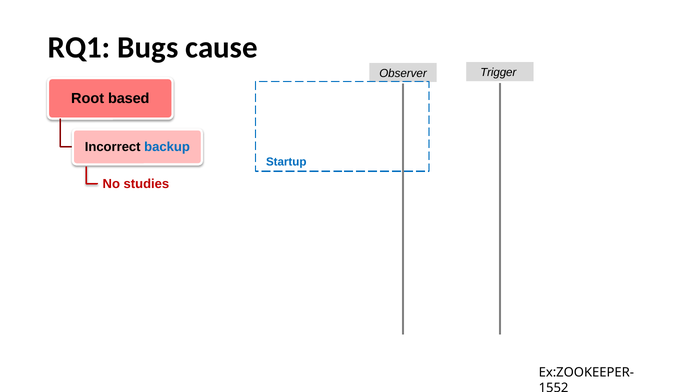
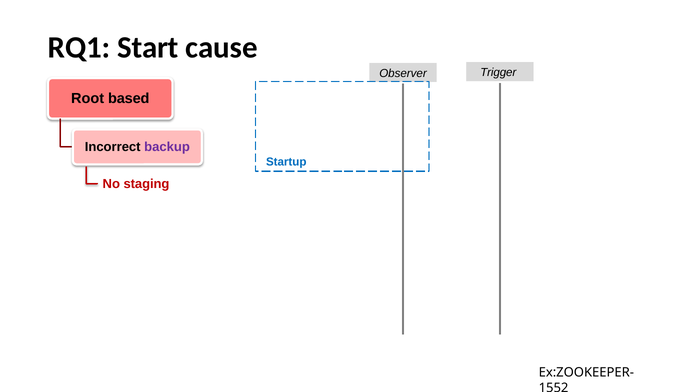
Bugs: Bugs -> Start
backup colour: blue -> purple
studies: studies -> staging
